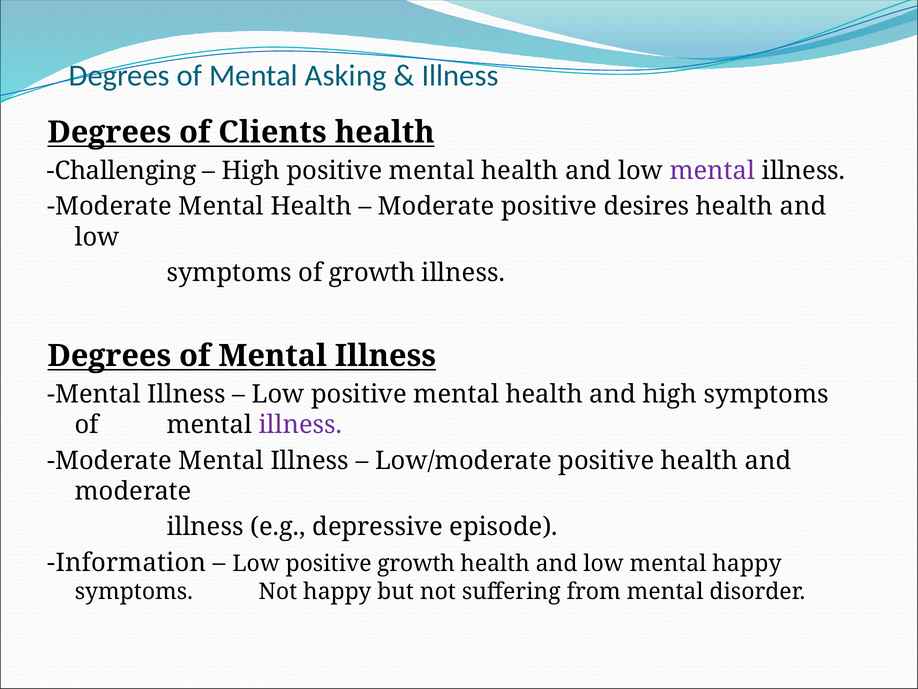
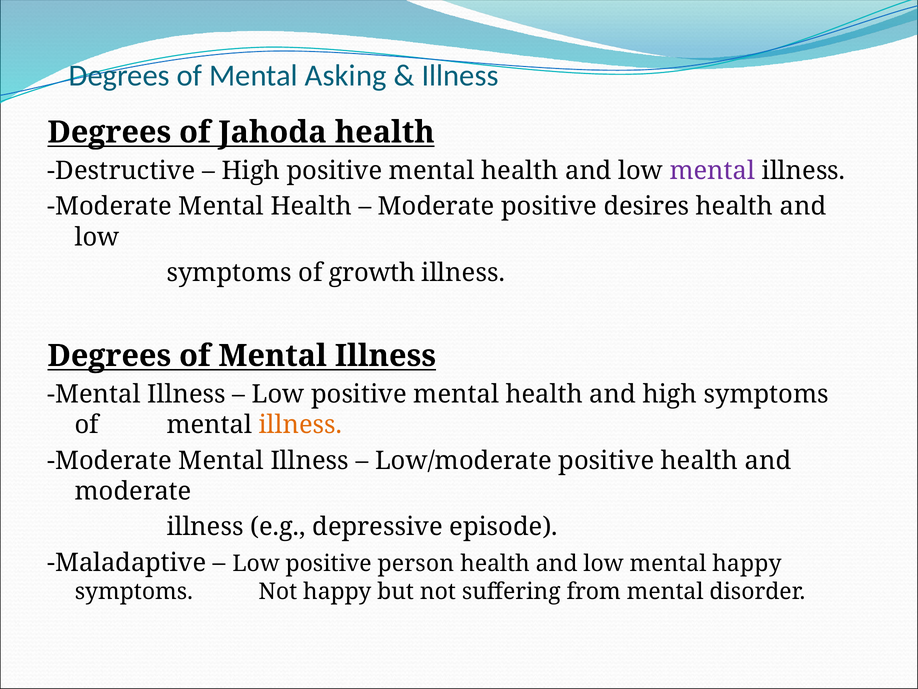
Clients: Clients -> Jahoda
Challenging: Challenging -> Destructive
illness at (300, 425) colour: purple -> orange
Information: Information -> Maladaptive
positive growth: growth -> person
